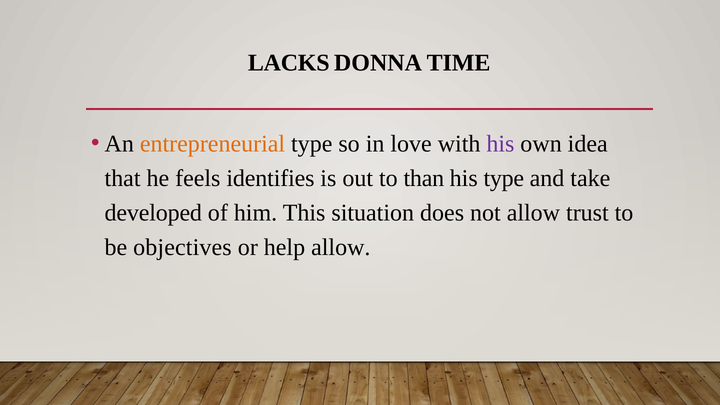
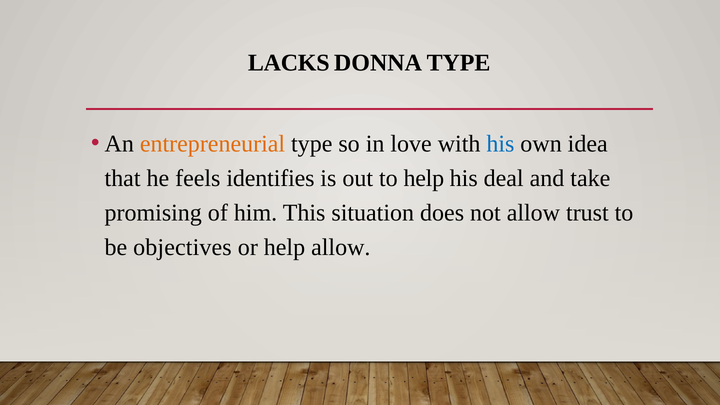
DONNA TIME: TIME -> TYPE
his at (500, 144) colour: purple -> blue
to than: than -> help
his type: type -> deal
developed: developed -> promising
